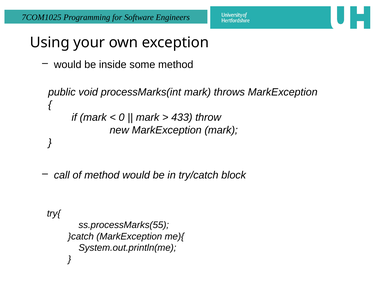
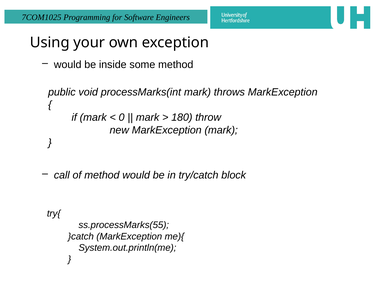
433: 433 -> 180
